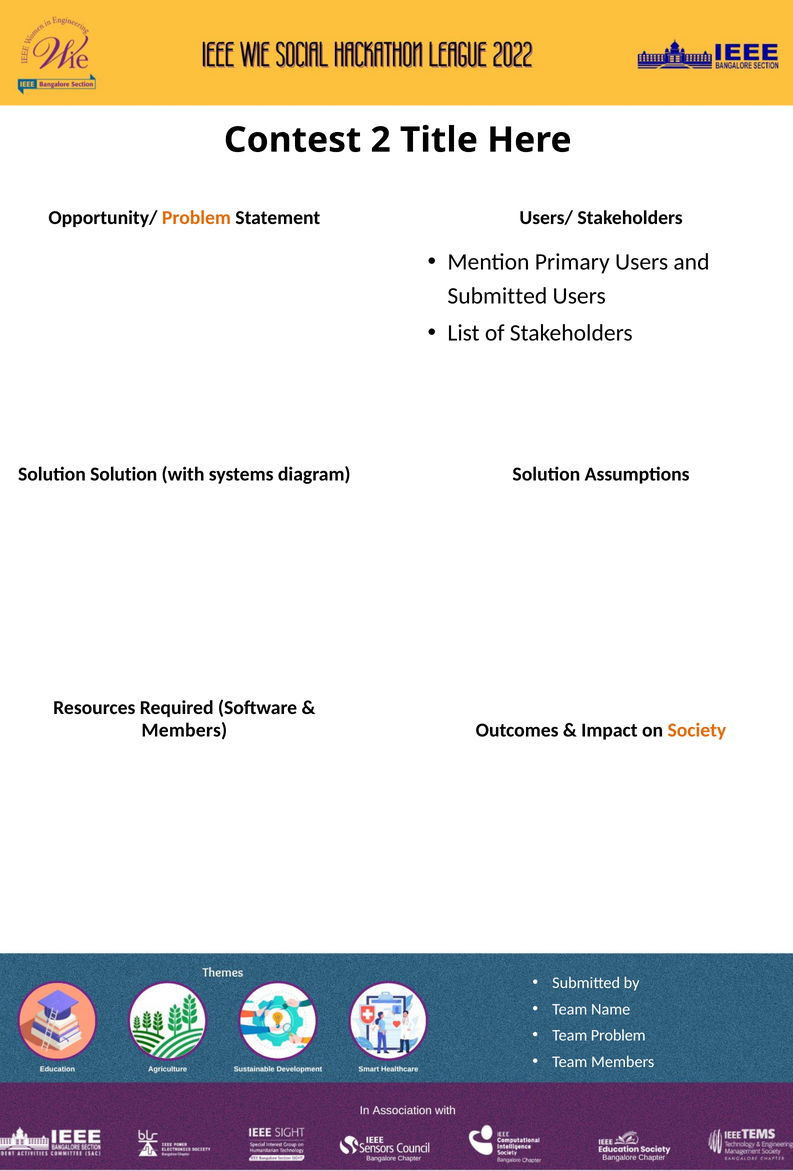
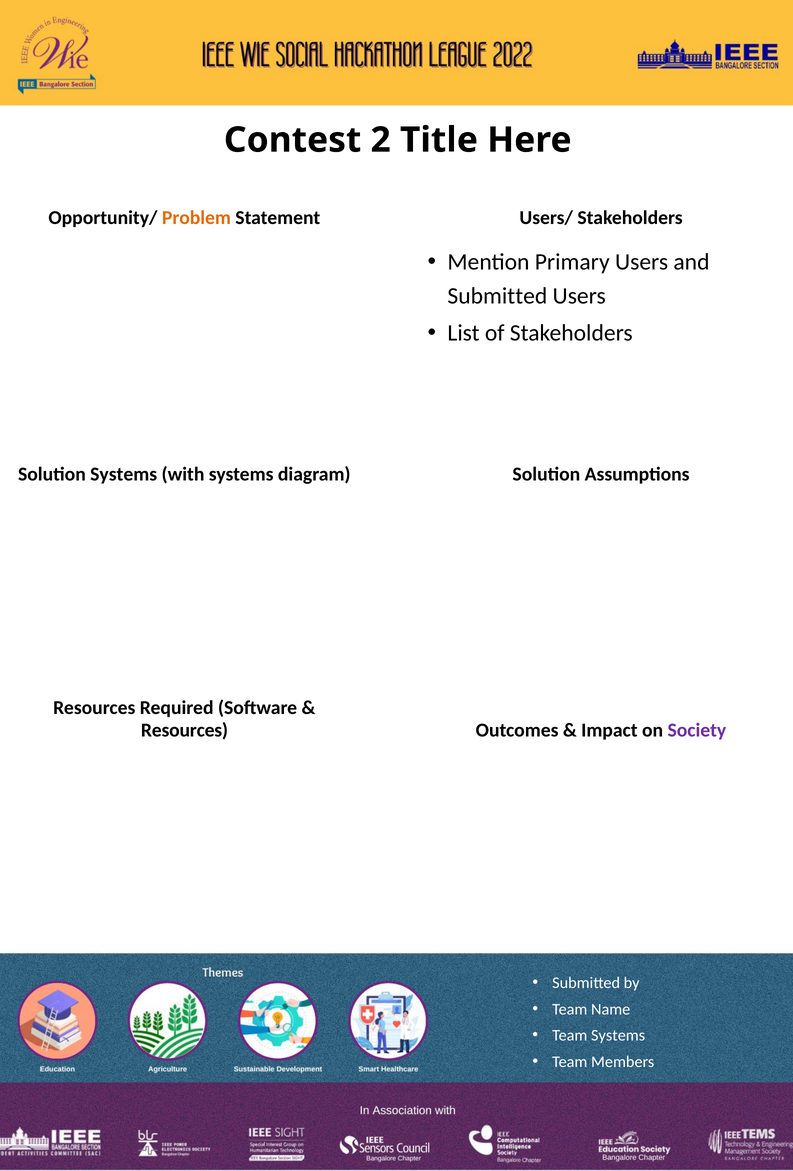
Solution Solution: Solution -> Systems
Members at (184, 731): Members -> Resources
Society colour: orange -> purple
Team Problem: Problem -> Systems
